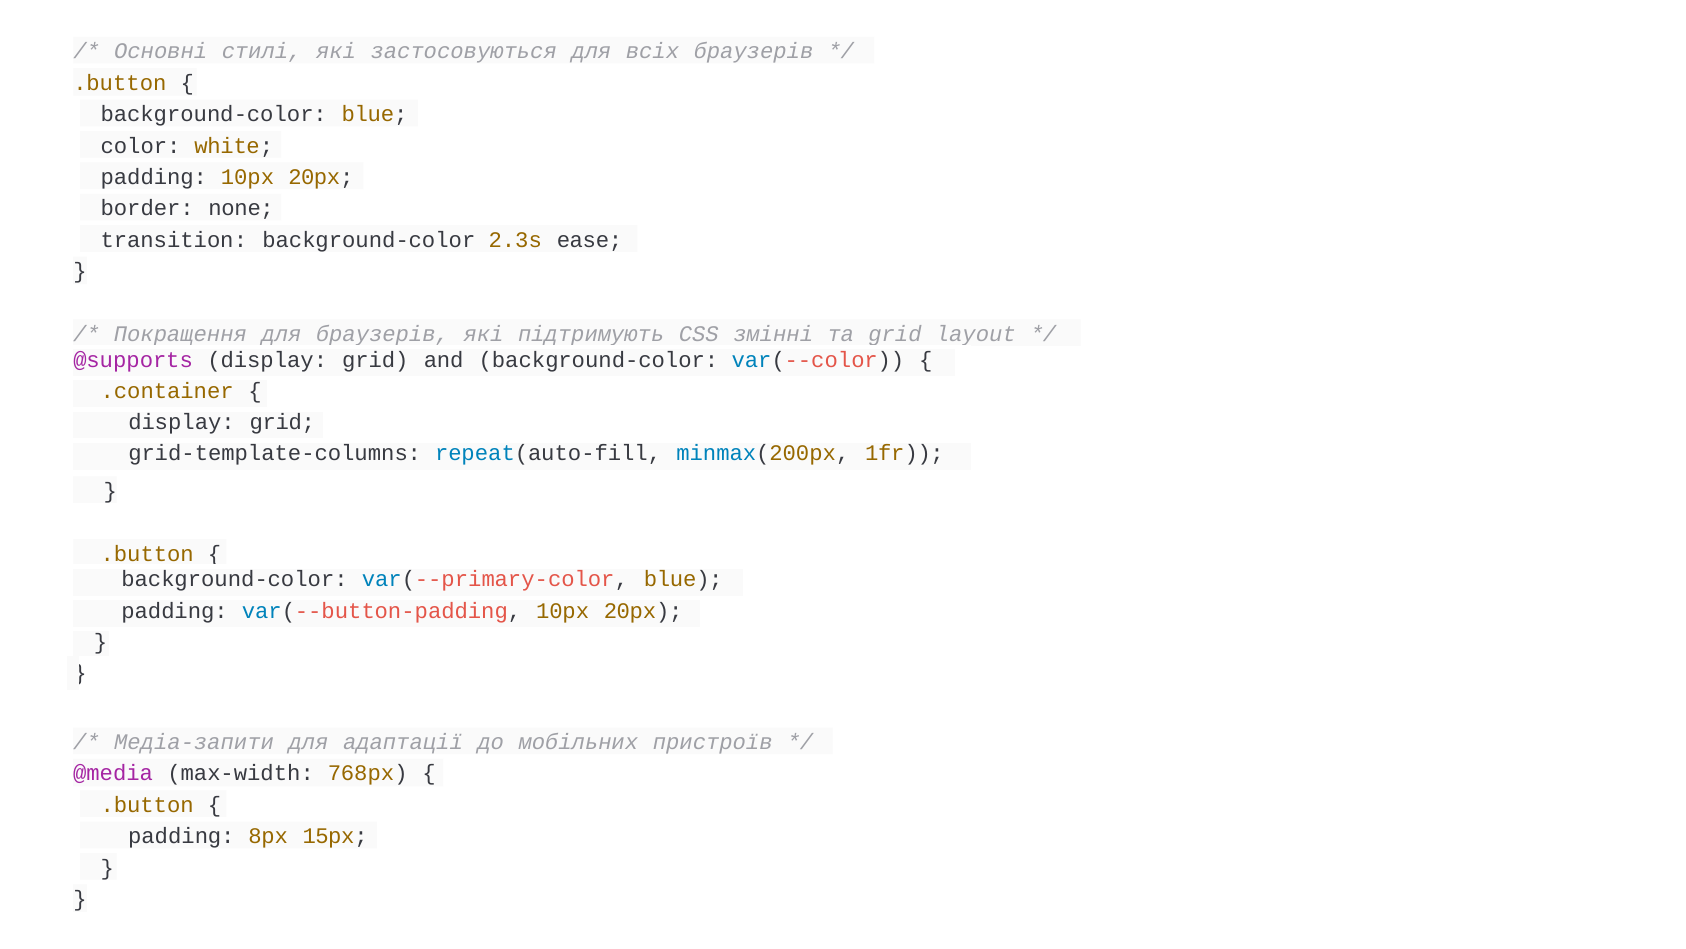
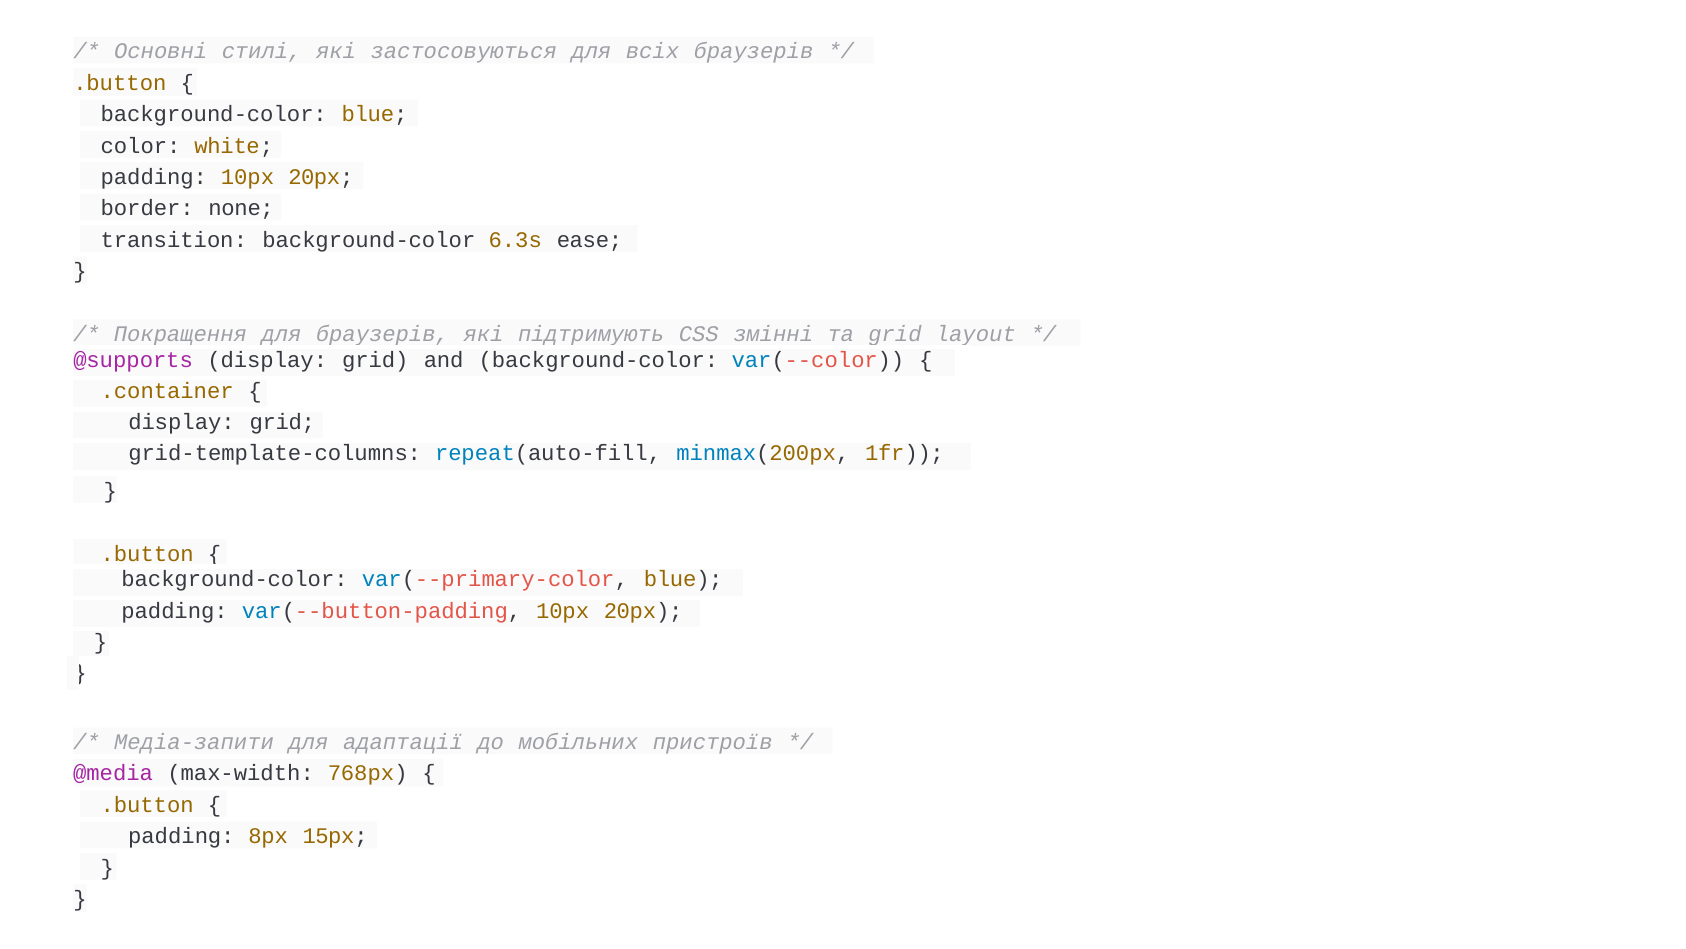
2.3s: 2.3s -> 6.3s
